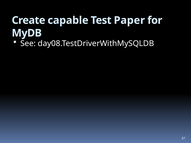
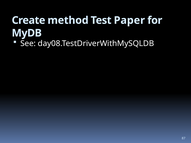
capable: capable -> method
